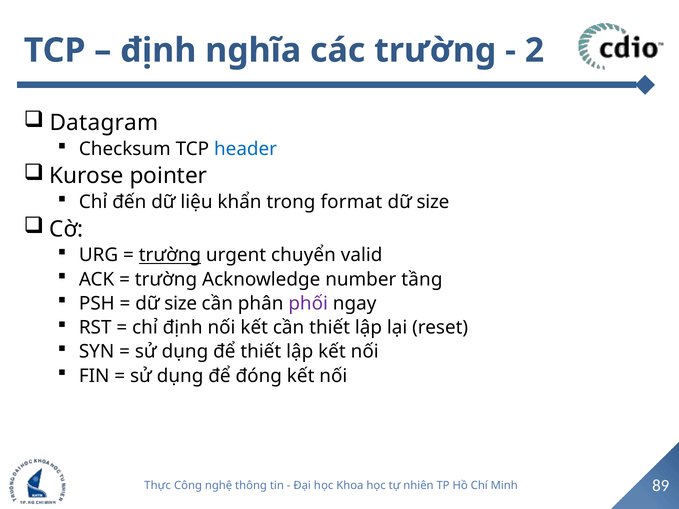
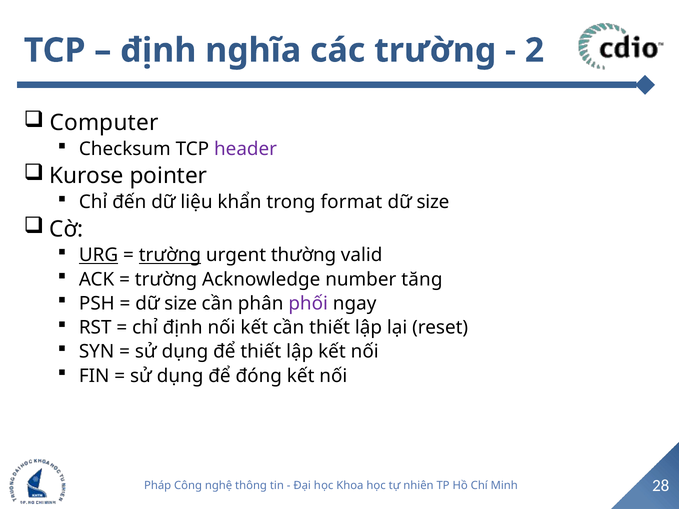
Datagram: Datagram -> Computer
header colour: blue -> purple
URG underline: none -> present
chuyển: chuyển -> thường
tầng: tầng -> tăng
Thực: Thực -> Pháp
89: 89 -> 28
